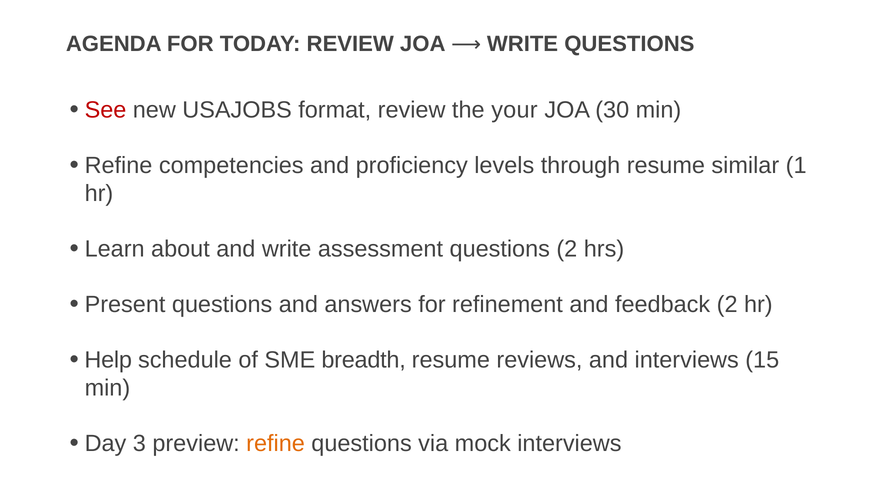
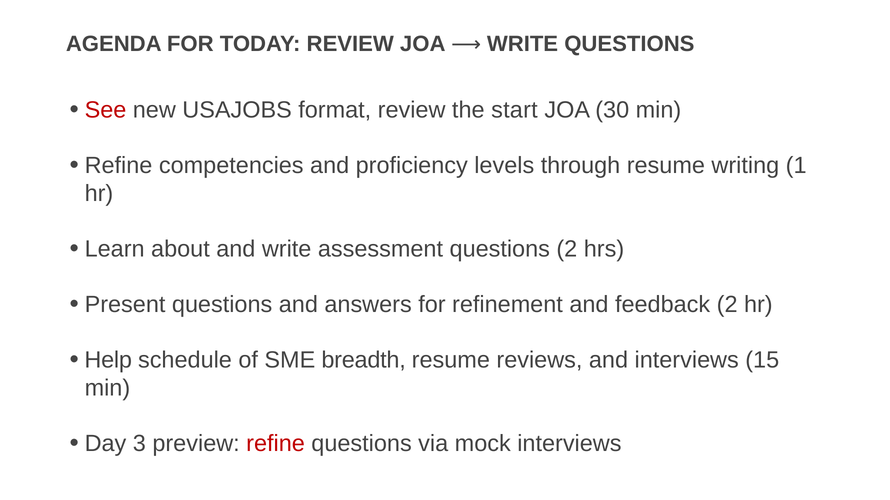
your: your -> start
similar: similar -> writing
refine at (276, 444) colour: orange -> red
